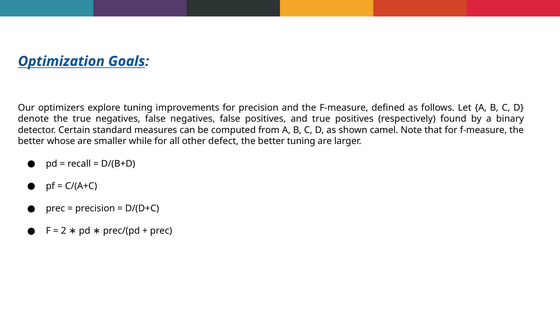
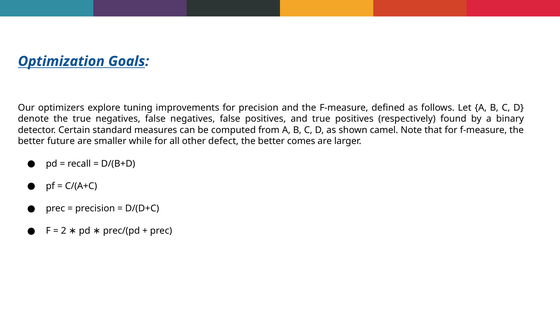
whose: whose -> future
better tuning: tuning -> comes
